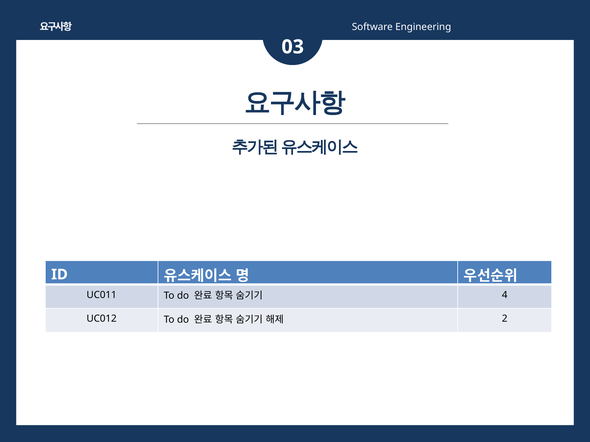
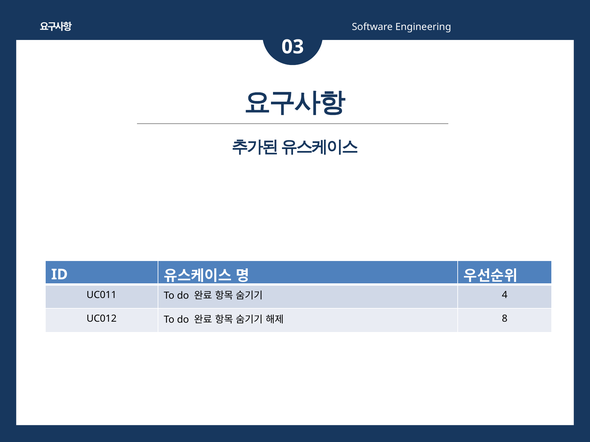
2: 2 -> 8
